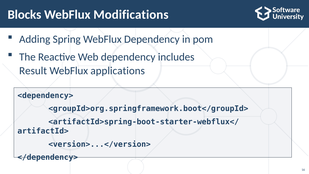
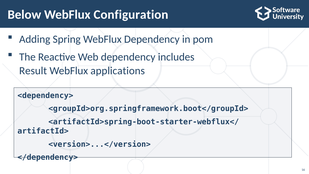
Blocks: Blocks -> Below
Modifications: Modifications -> Configuration
